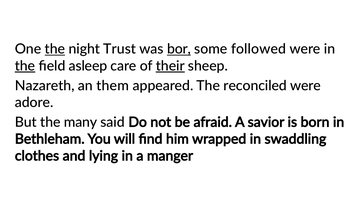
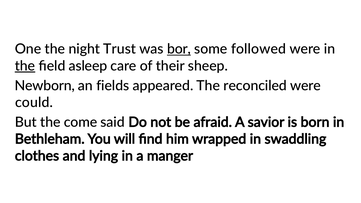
the at (55, 49) underline: present -> none
their underline: present -> none
Nazareth: Nazareth -> Newborn
them: them -> fields
adore: adore -> could
many: many -> come
